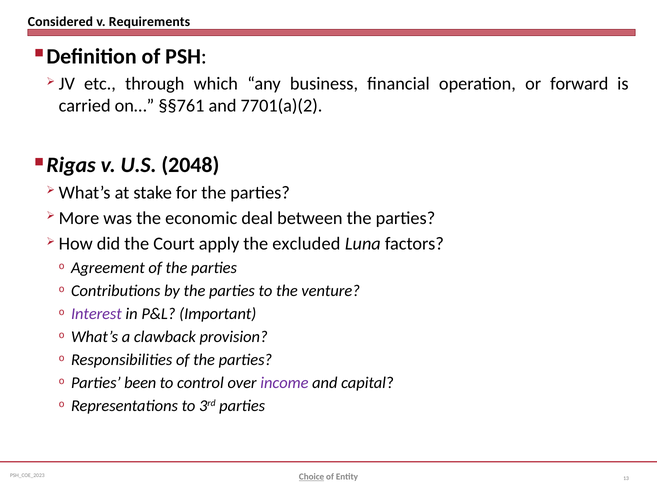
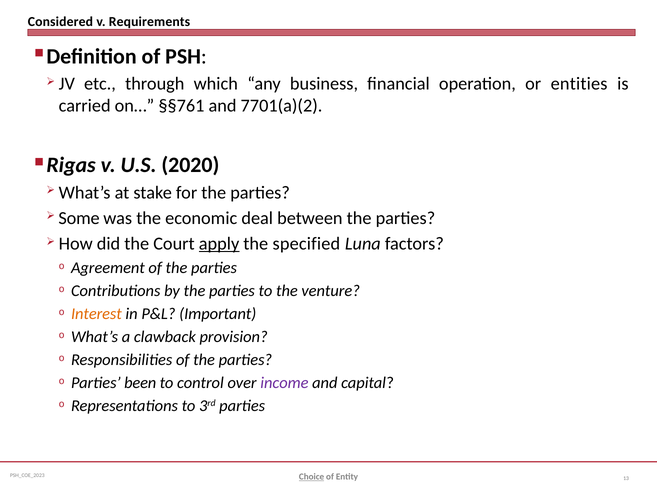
forward: forward -> entities
2048: 2048 -> 2020
More: More -> Some
apply underline: none -> present
excluded: excluded -> specified
Interest colour: purple -> orange
